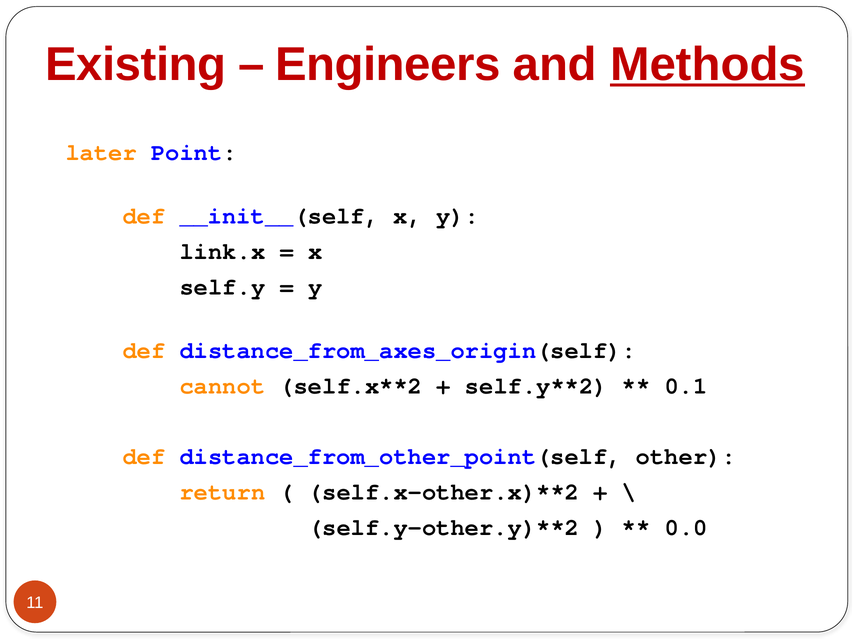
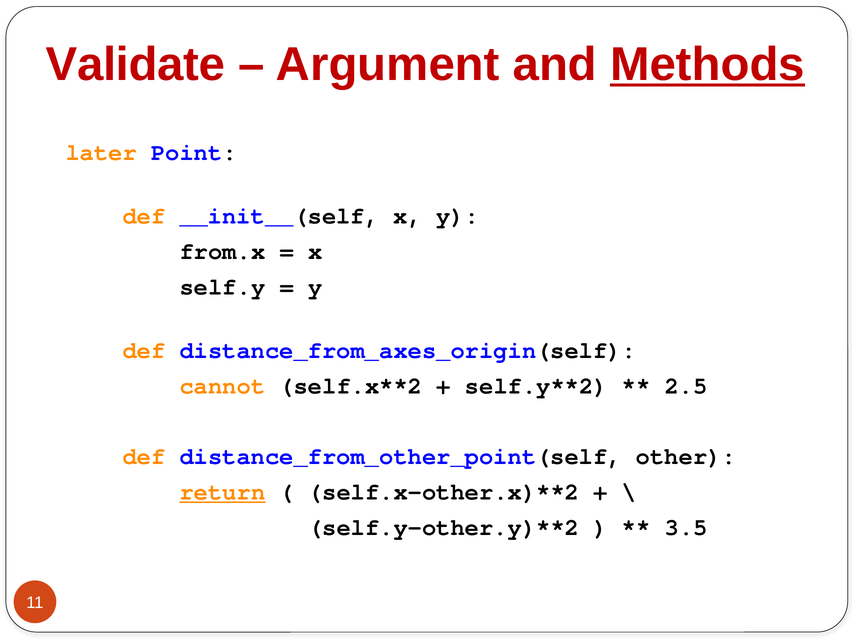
Existing: Existing -> Validate
Engineers: Engineers -> Argument
link.x: link.x -> from.x
0.1: 0.1 -> 2.5
return underline: none -> present
0.0: 0.0 -> 3.5
